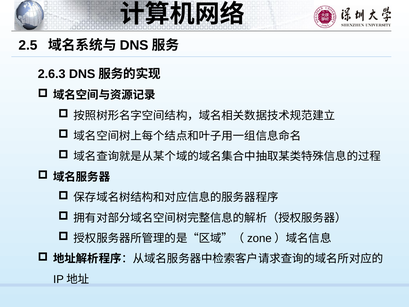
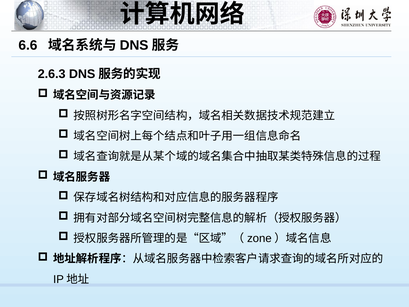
2.5: 2.5 -> 6.6
